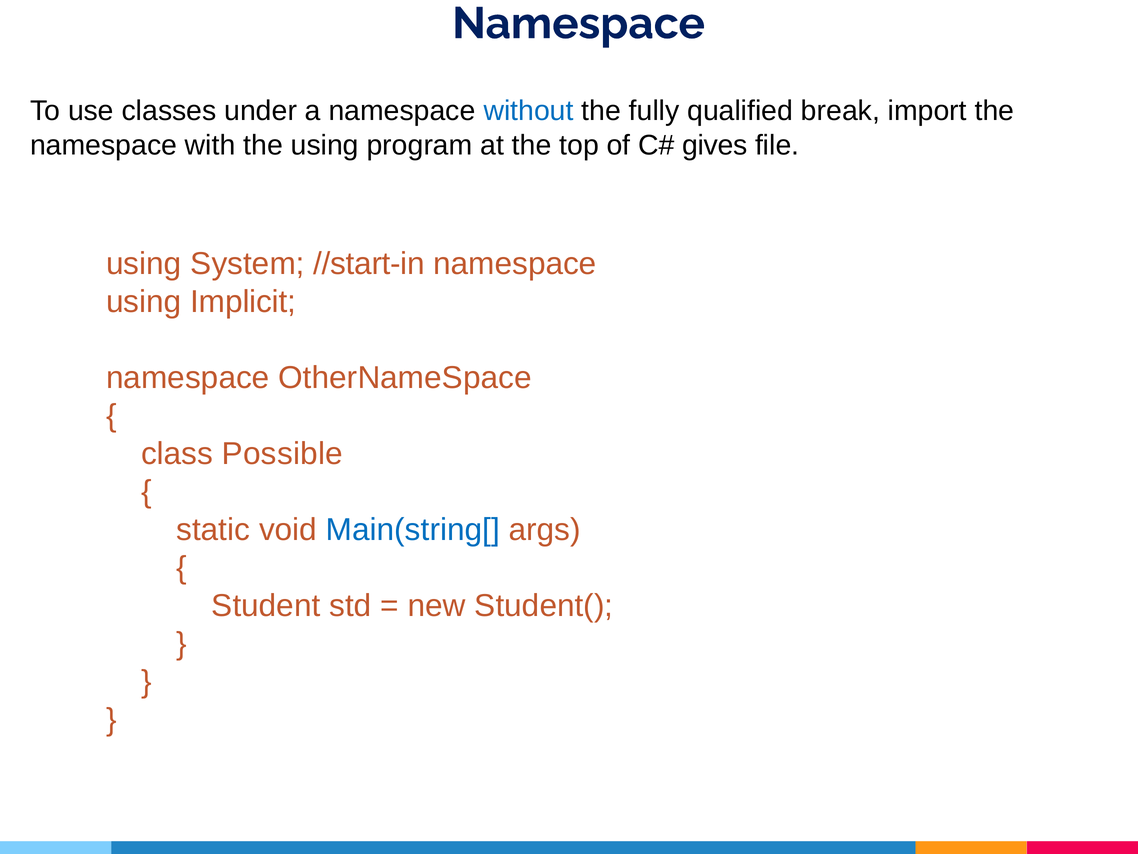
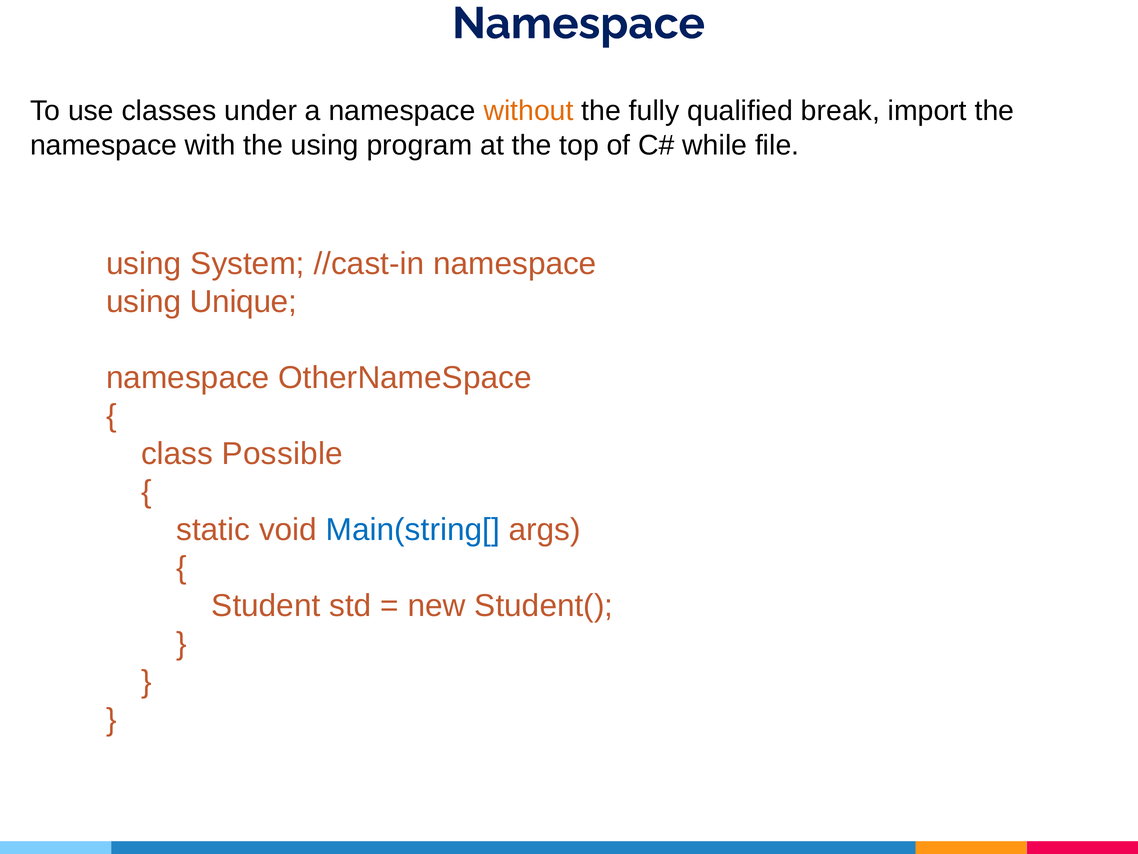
without colour: blue -> orange
gives: gives -> while
//start-in: //start-in -> //cast-in
Implicit: Implicit -> Unique
